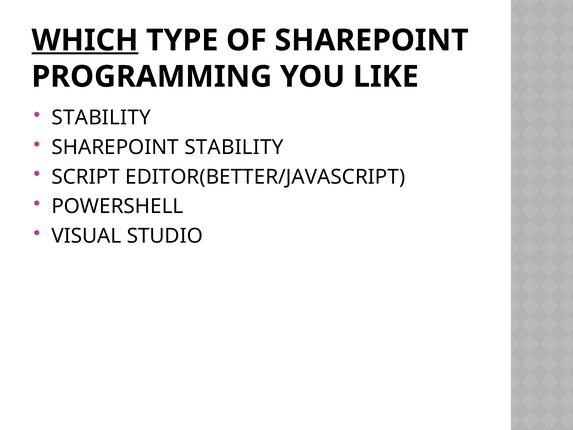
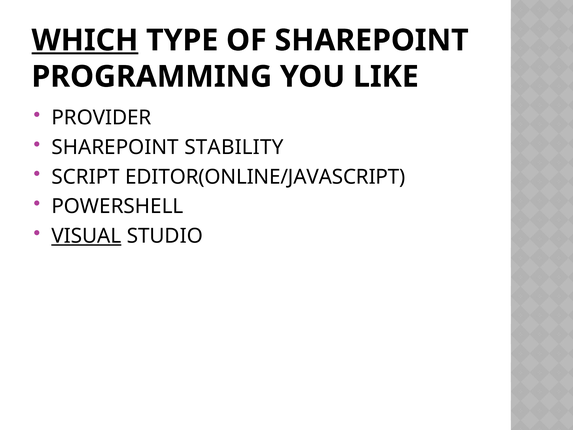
STABILITY at (101, 118): STABILITY -> PROVIDER
EDITOR(BETTER/JAVASCRIPT: EDITOR(BETTER/JAVASCRIPT -> EDITOR(ONLINE/JAVASCRIPT
VISUAL underline: none -> present
